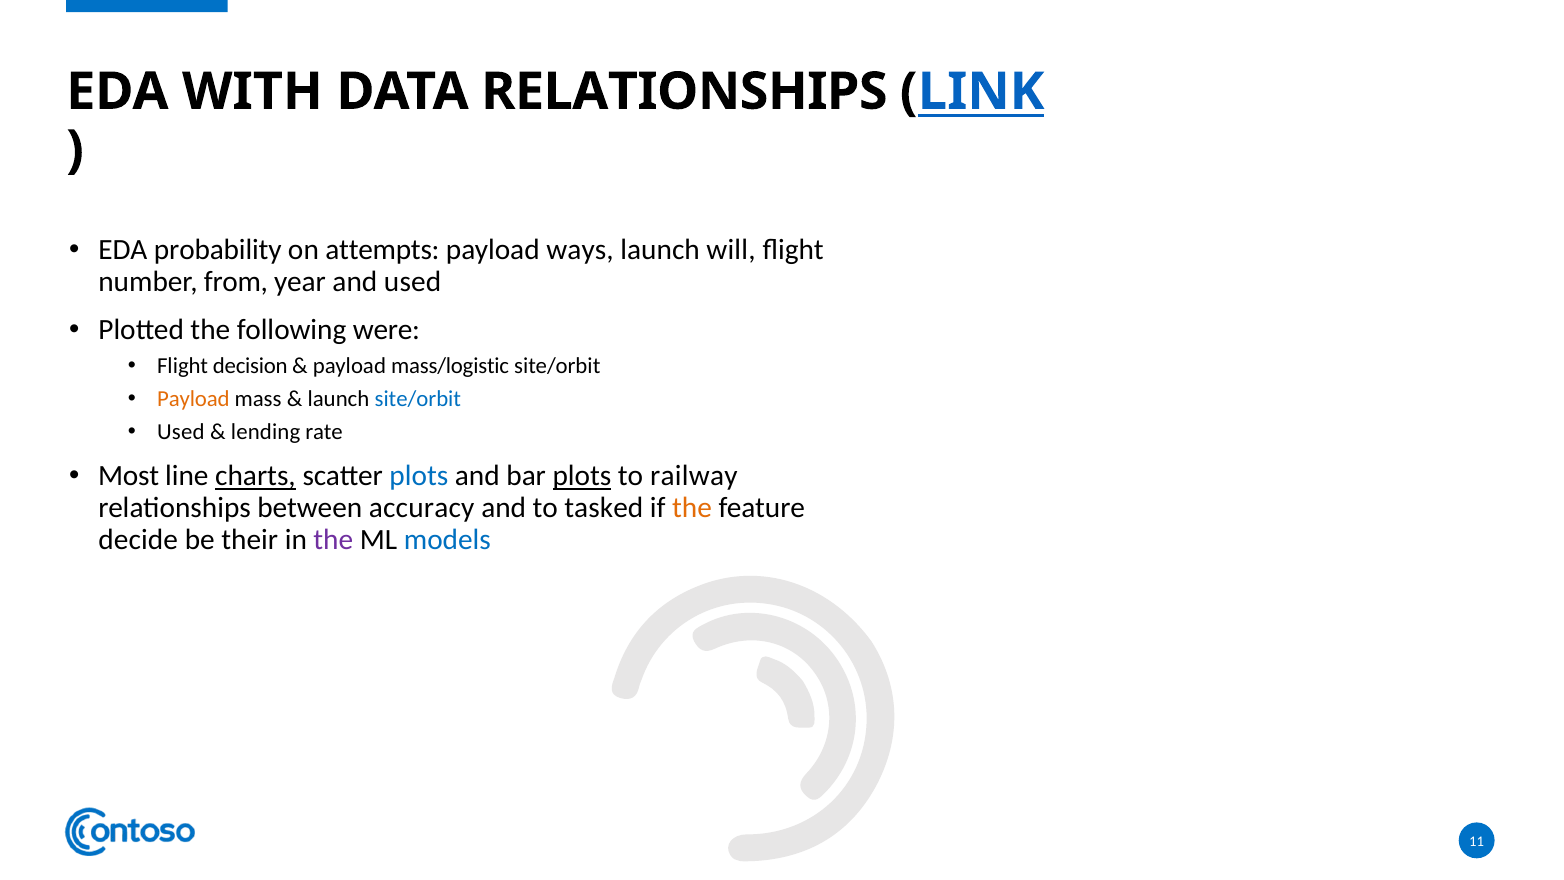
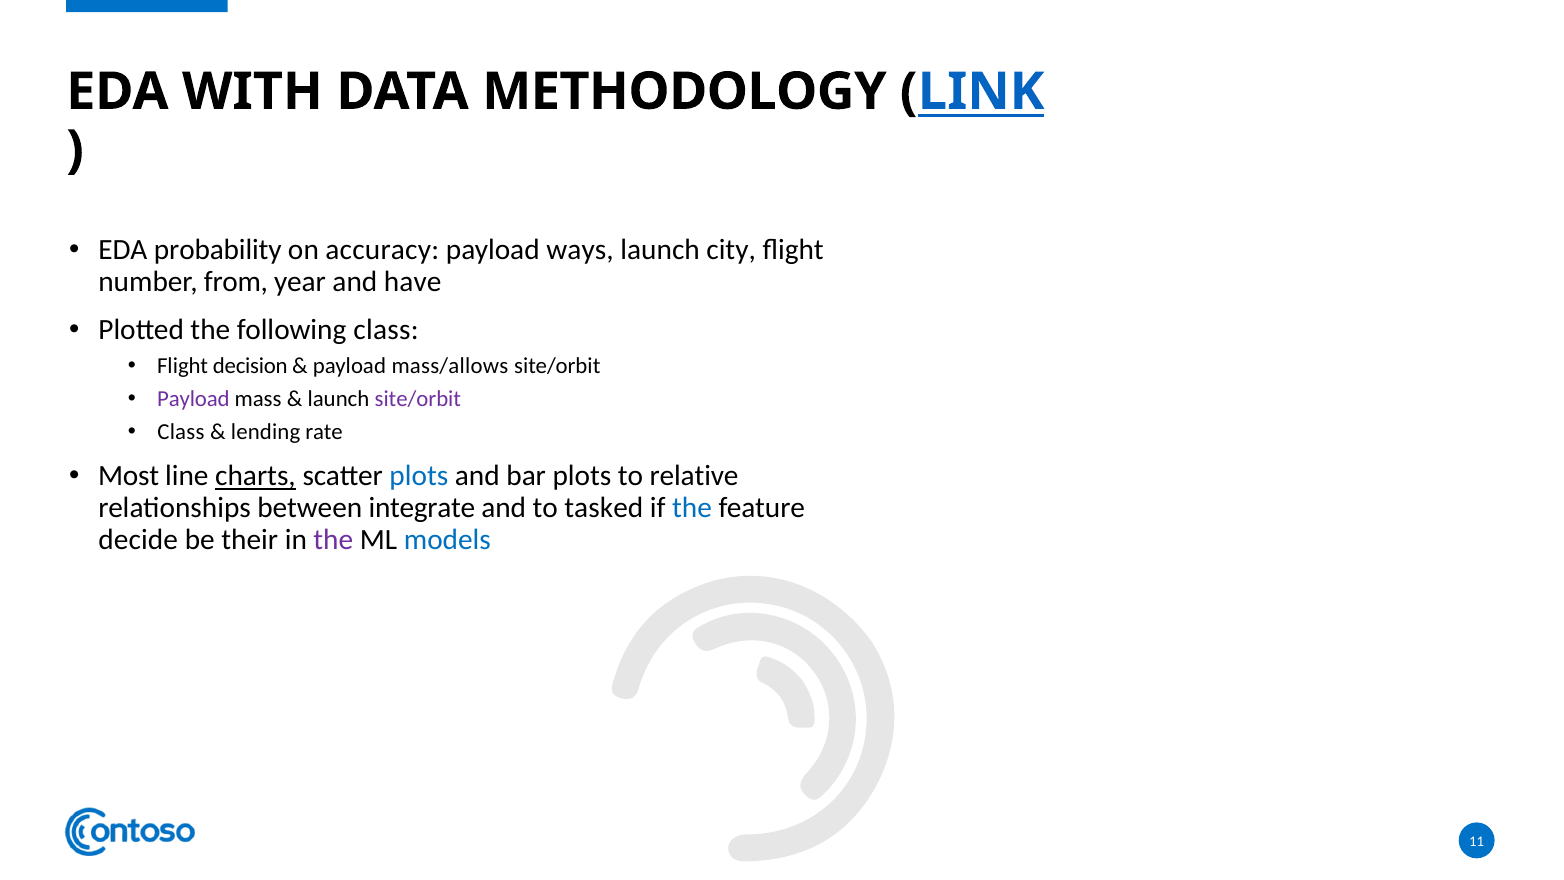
DATA RELATIONSHIPS: RELATIONSHIPS -> METHODOLOGY
attempts: attempts -> accuracy
will: will -> city
and used: used -> have
following were: were -> class
mass/logistic: mass/logistic -> mass/allows
Payload at (193, 399) colour: orange -> purple
site/orbit at (418, 399) colour: blue -> purple
Used at (181, 431): Used -> Class
plots at (582, 476) underline: present -> none
railway: railway -> relative
accuracy: accuracy -> integrate
the at (692, 508) colour: orange -> blue
